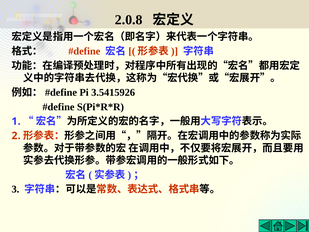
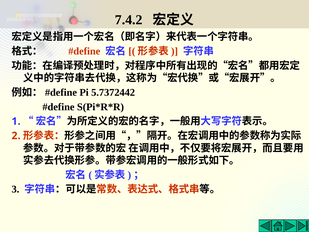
2.0.8: 2.0.8 -> 7.4.2
3.5415926: 3.5415926 -> 5.7372442
